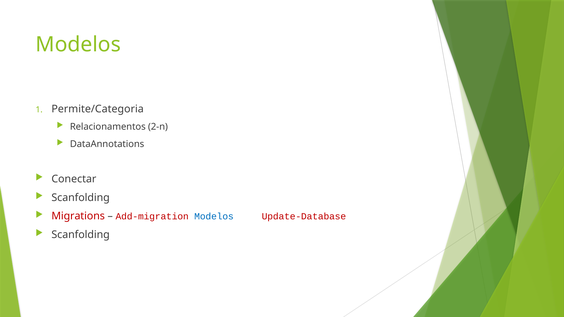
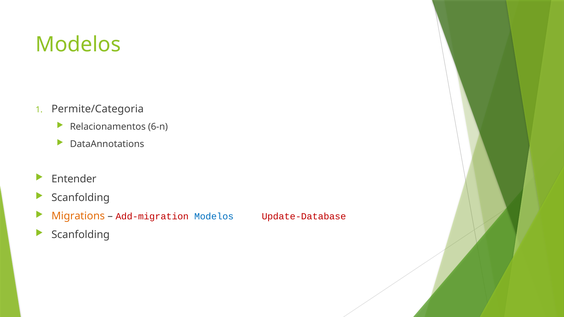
2-n: 2-n -> 6-n
Conectar: Conectar -> Entender
Migrations colour: red -> orange
